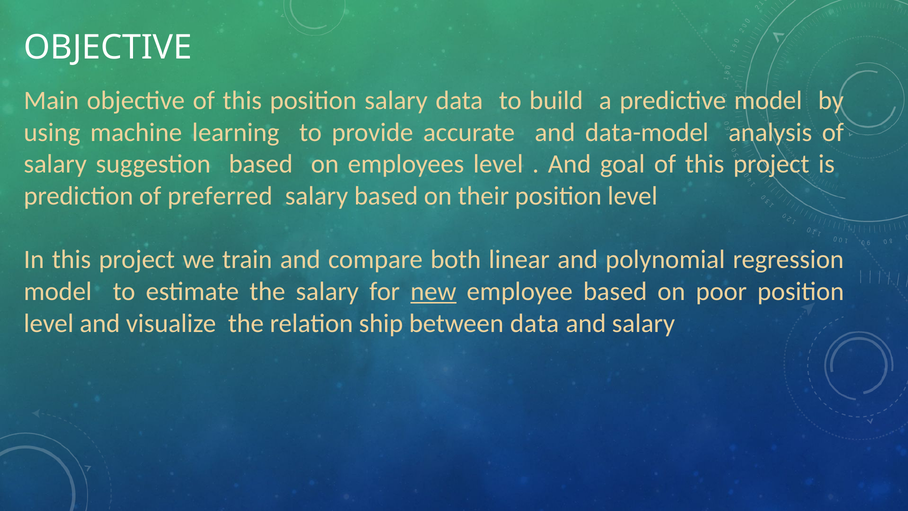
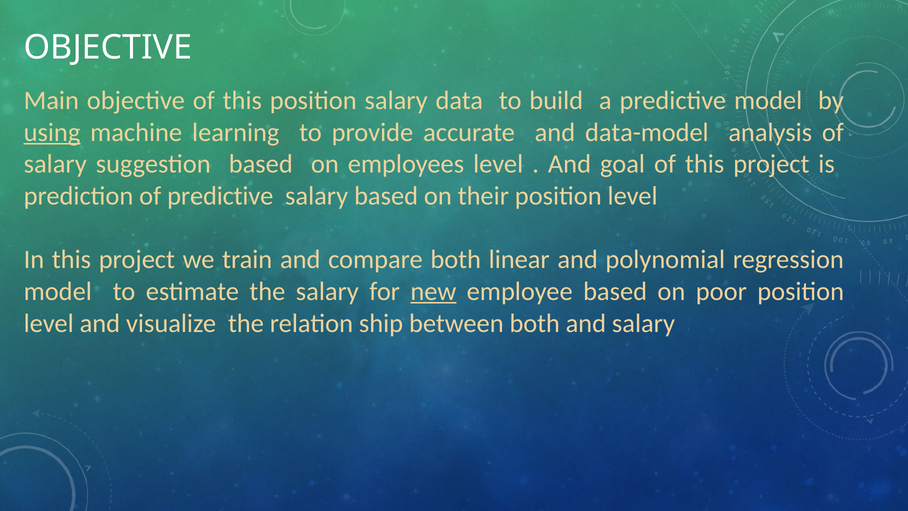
using underline: none -> present
of preferred: preferred -> predictive
between data: data -> both
